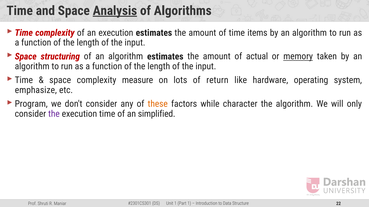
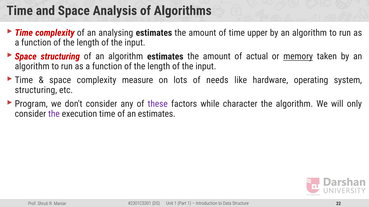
Analysis underline: present -> none
an execution: execution -> analysing
items: items -> upper
return: return -> needs
emphasize at (36, 90): emphasize -> structuring
these colour: orange -> purple
an simplified: simplified -> estimates
